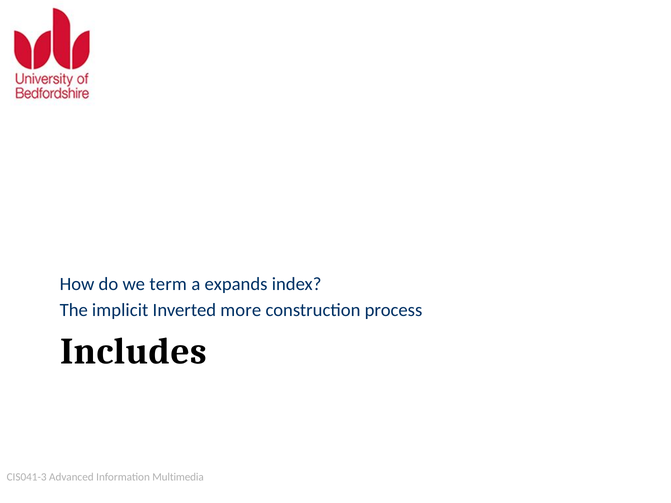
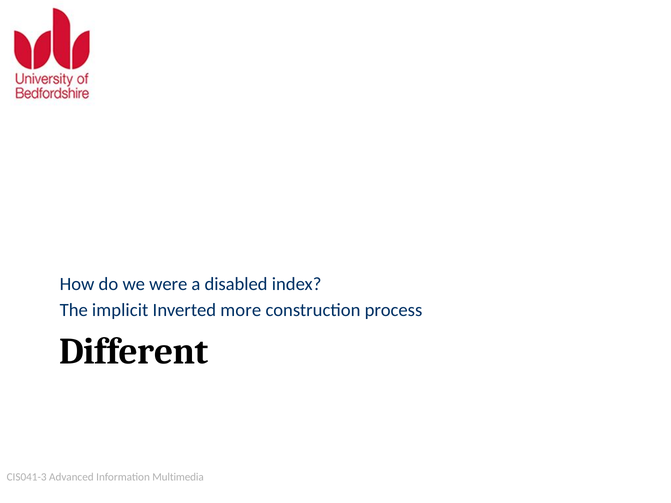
term: term -> were
expands: expands -> disabled
Includes: Includes -> Different
